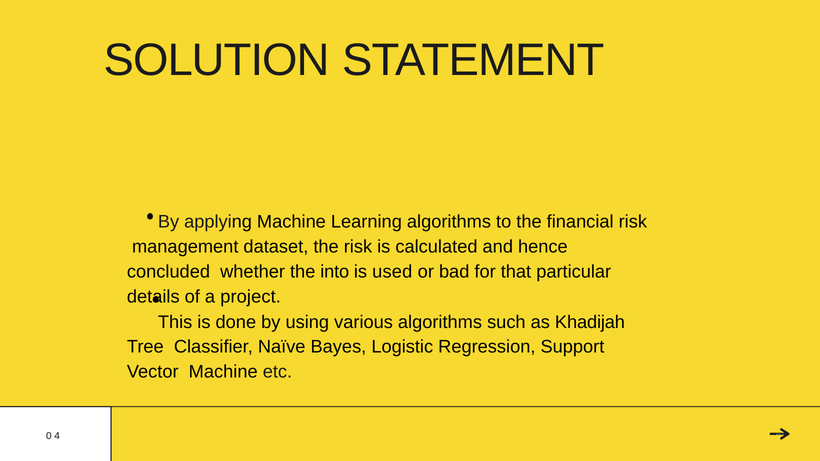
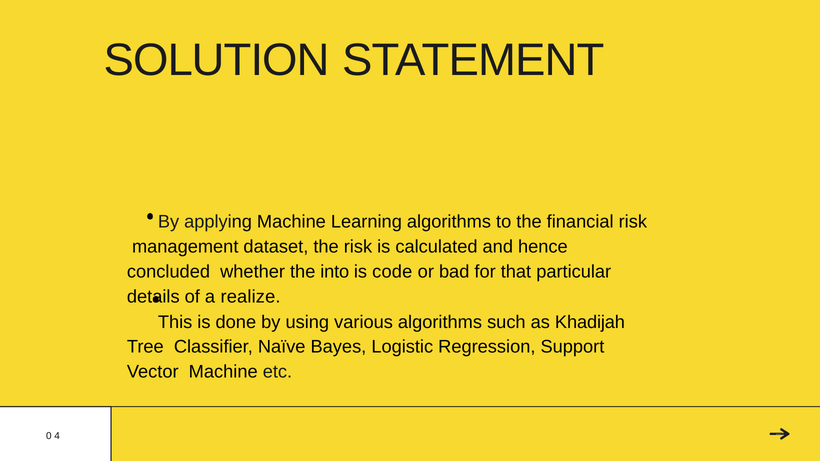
used: used -> code
project: project -> realize
